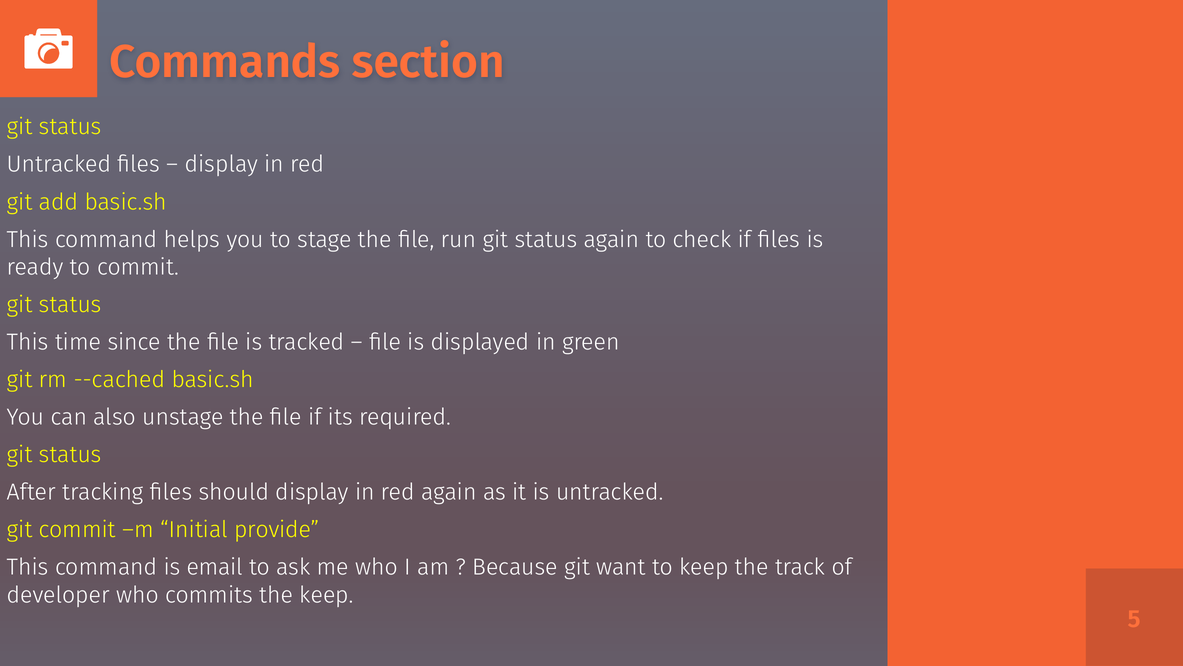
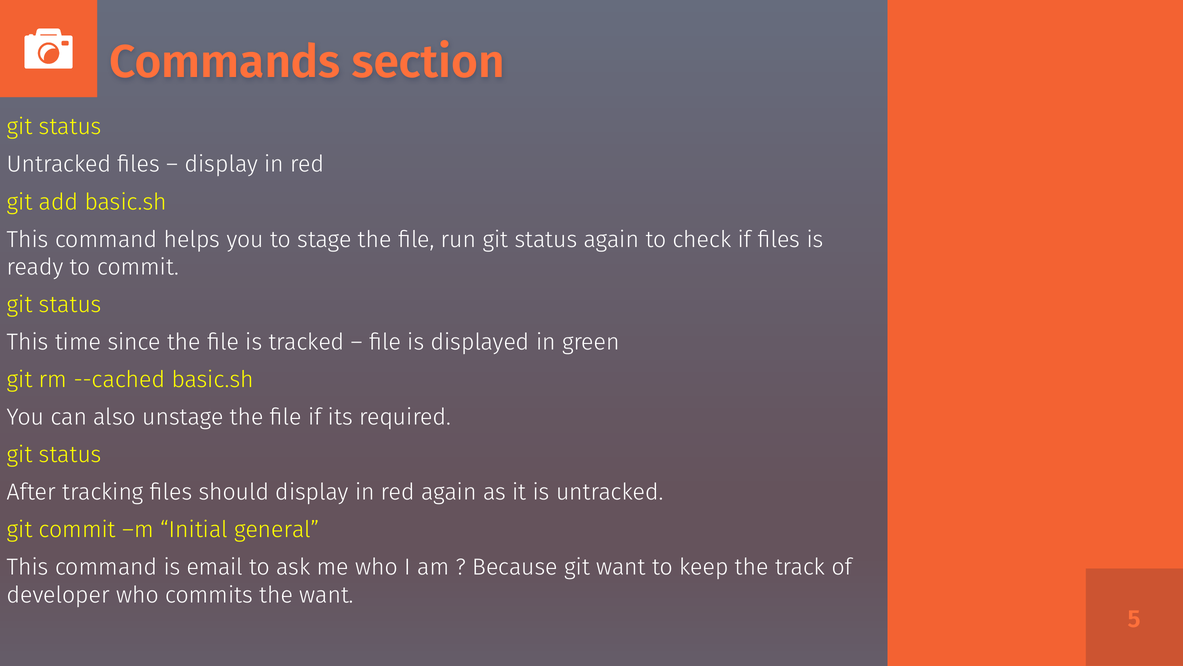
provide: provide -> general
the keep: keep -> want
